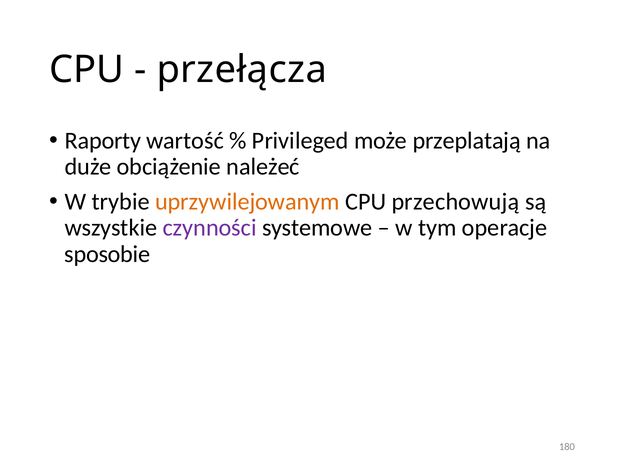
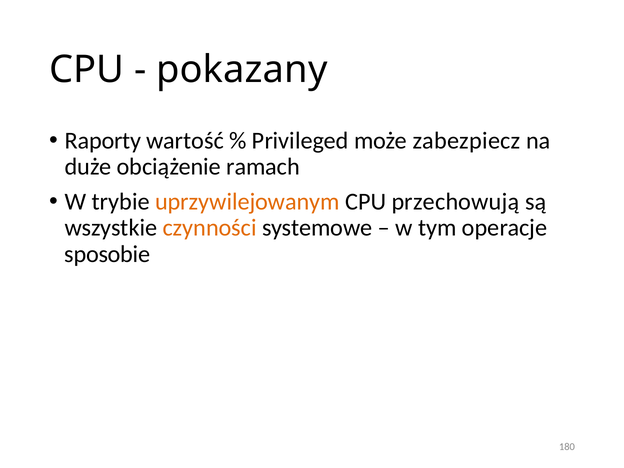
przełącza: przełącza -> pokazany
przeplatają: przeplatają -> zabezpiecz
należeć: należeć -> ramach
czynności colour: purple -> orange
